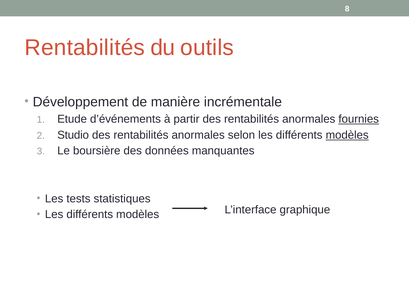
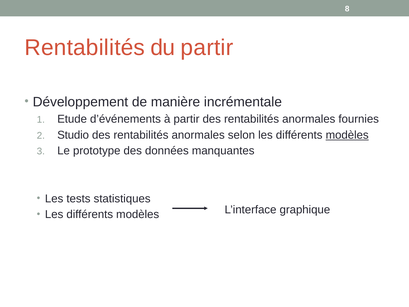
du outils: outils -> partir
fournies underline: present -> none
boursière: boursière -> prototype
